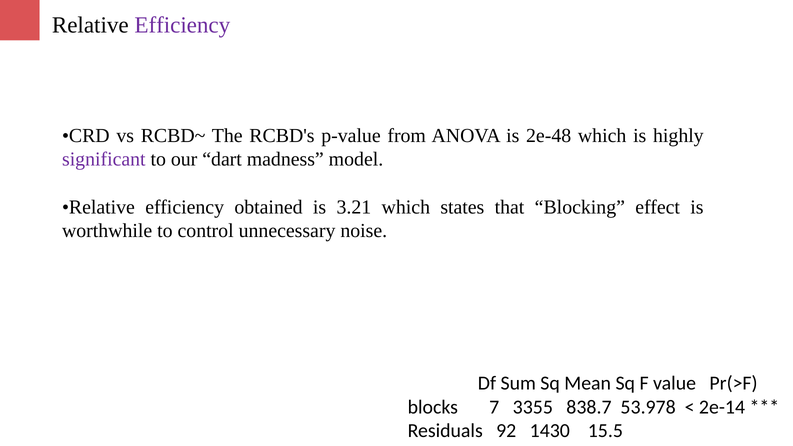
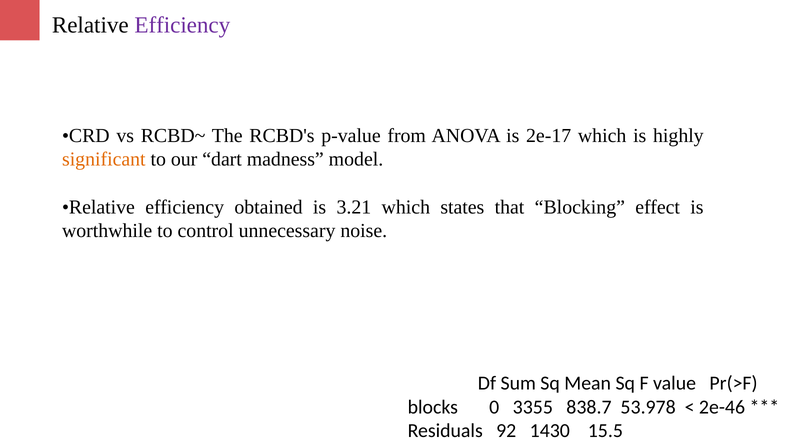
2e-48: 2e-48 -> 2e-17
significant colour: purple -> orange
7: 7 -> 0
2e-14: 2e-14 -> 2e-46
